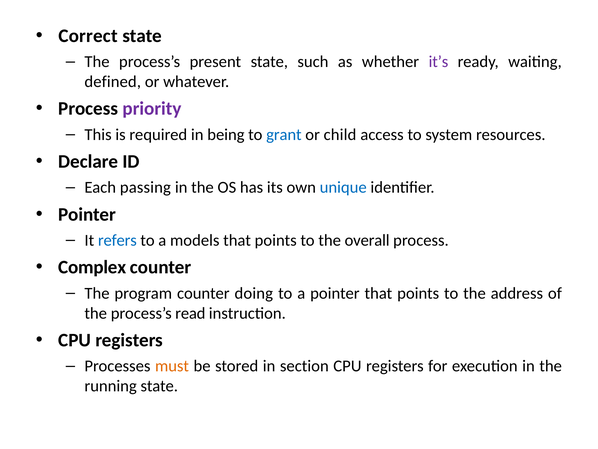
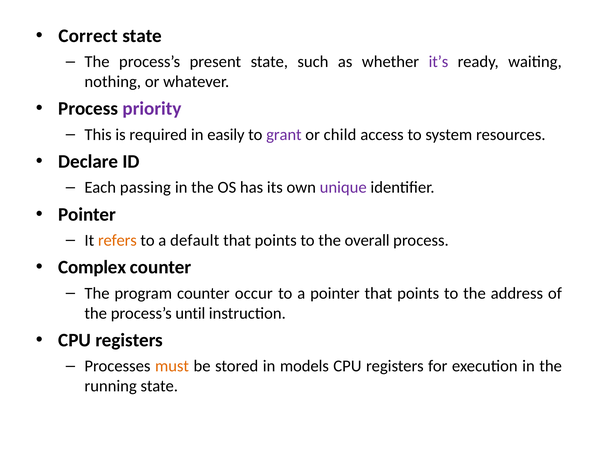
defined: defined -> nothing
being: being -> easily
grant colour: blue -> purple
unique colour: blue -> purple
refers colour: blue -> orange
models: models -> default
doing: doing -> occur
read: read -> until
section: section -> models
